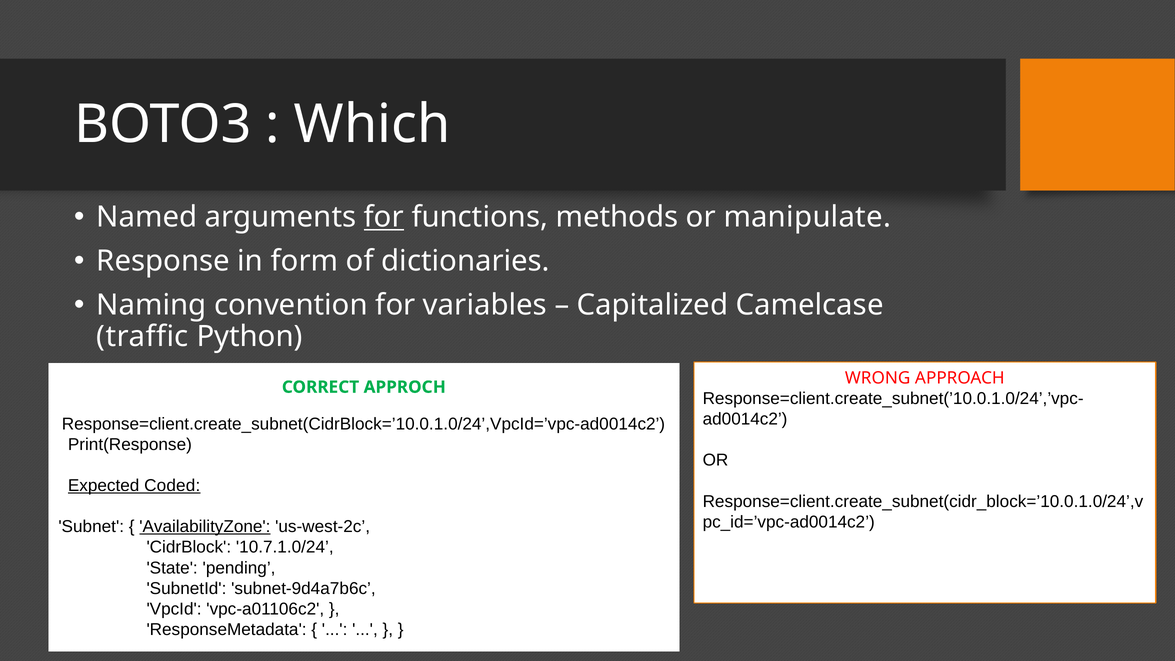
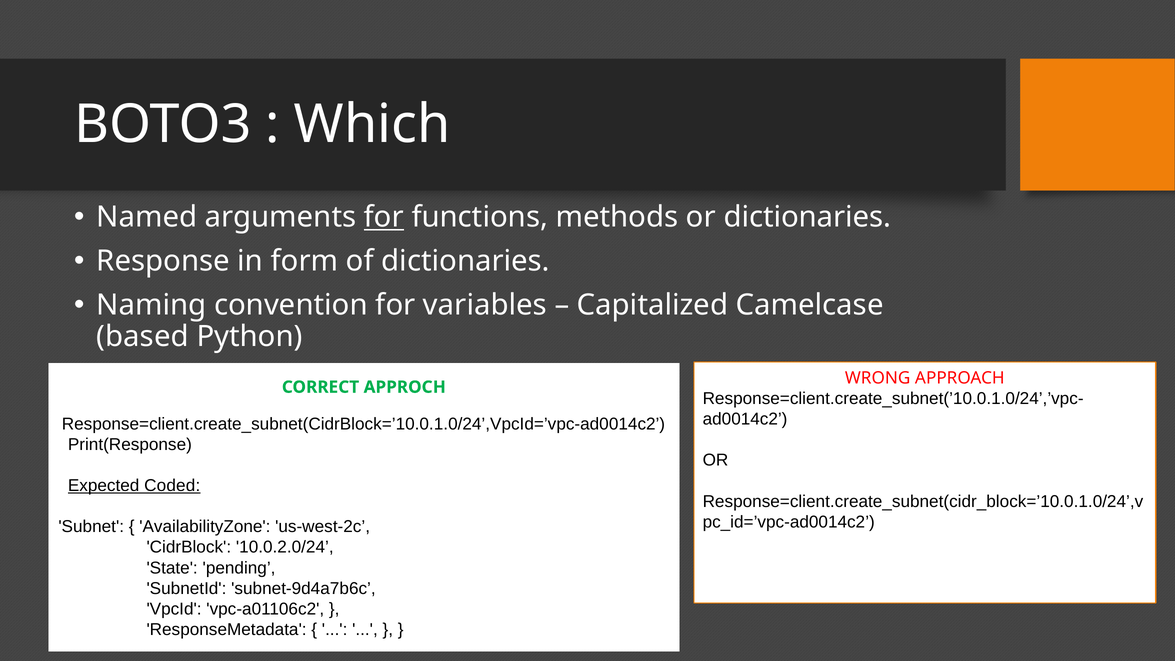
or manipulate: manipulate -> dictionaries
traffic: traffic -> based
AvailabilityZone underline: present -> none
10.7.1.0/24: 10.7.1.0/24 -> 10.0.2.0/24
